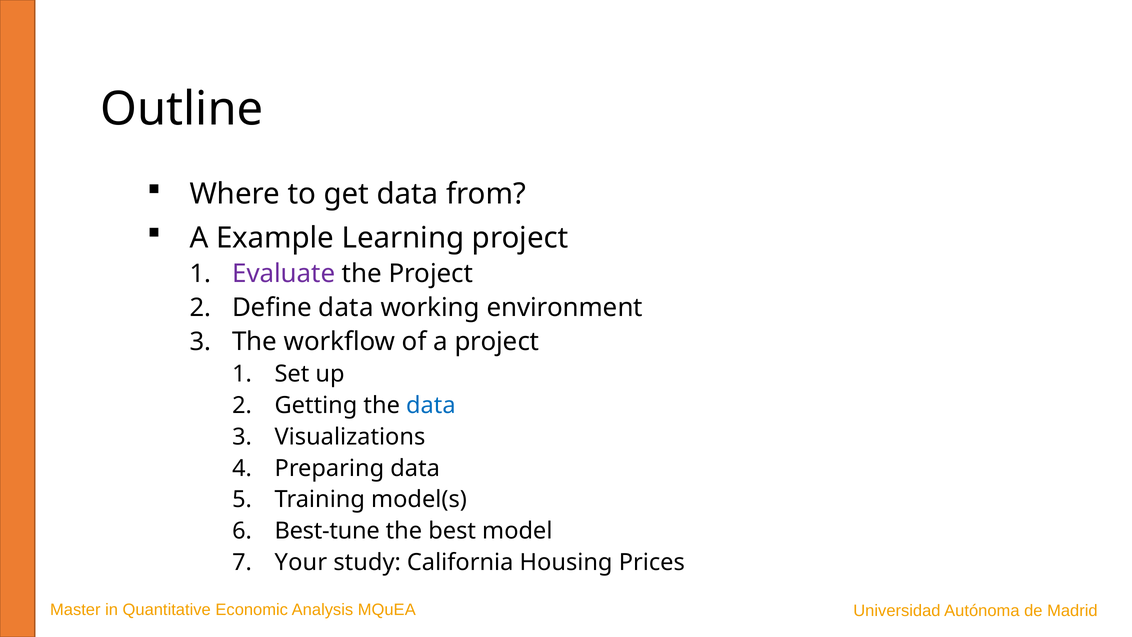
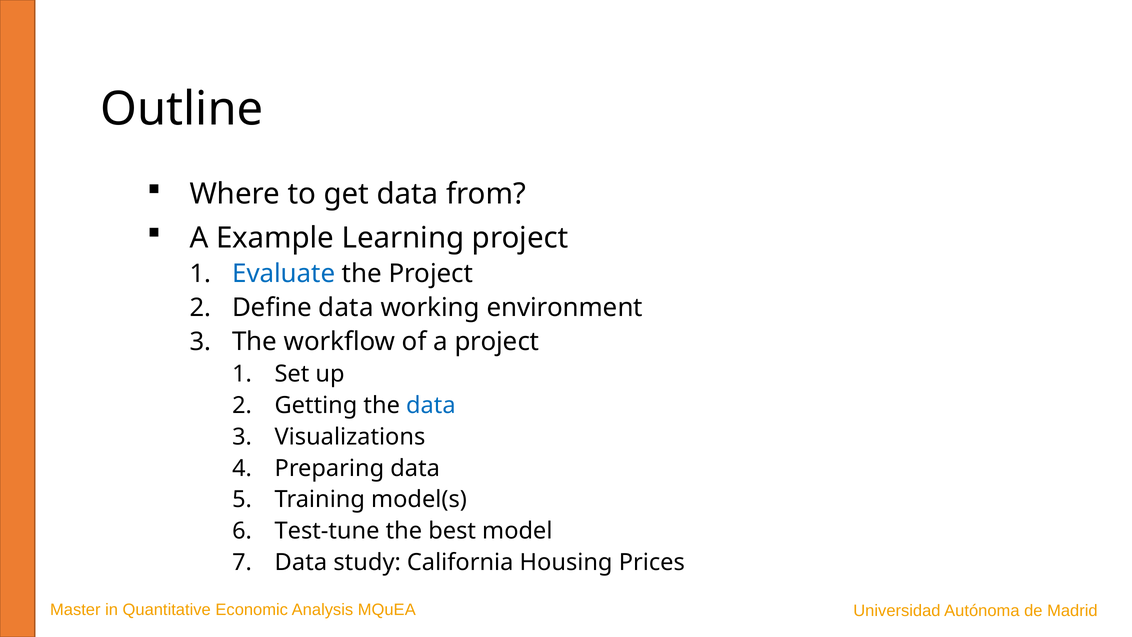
Evaluate colour: purple -> blue
Best-tune: Best-tune -> Test-tune
Your at (301, 562): Your -> Data
